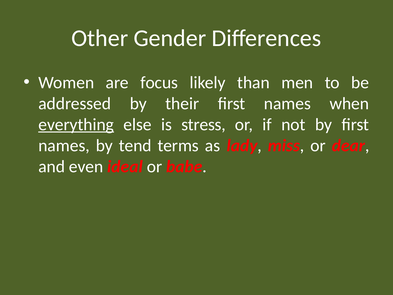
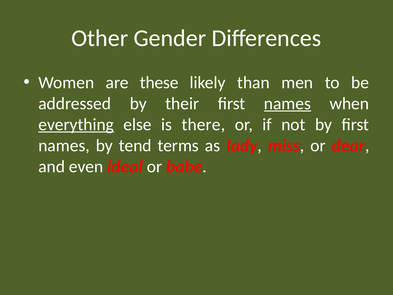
focus: focus -> these
names at (287, 103) underline: none -> present
stress: stress -> there
